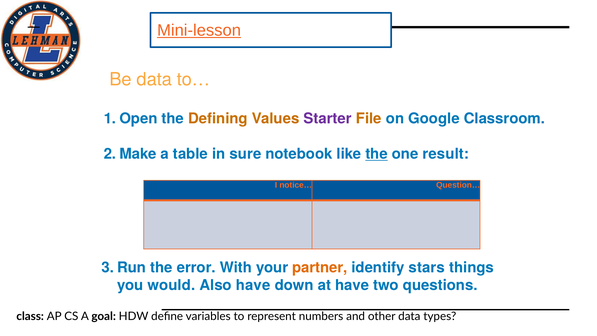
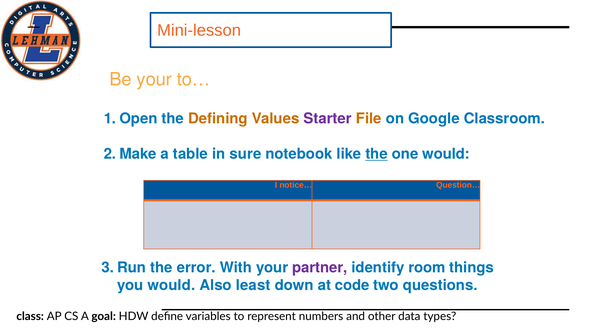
Mini-lesson underline: present -> none
Be data: data -> your
one result: result -> would
partner colour: orange -> purple
stars: stars -> room
Also have: have -> least
at have: have -> code
